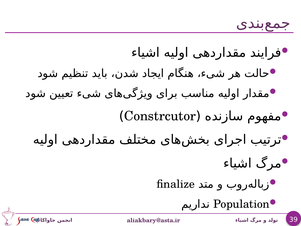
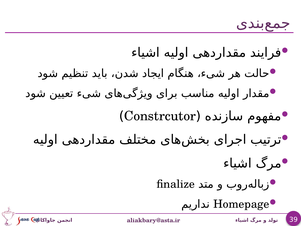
Population: Population -> Homepage
